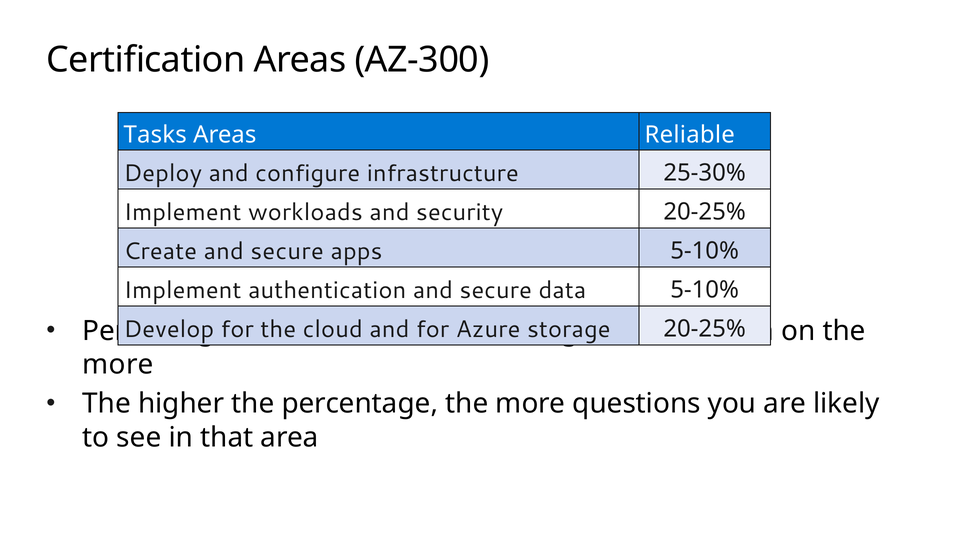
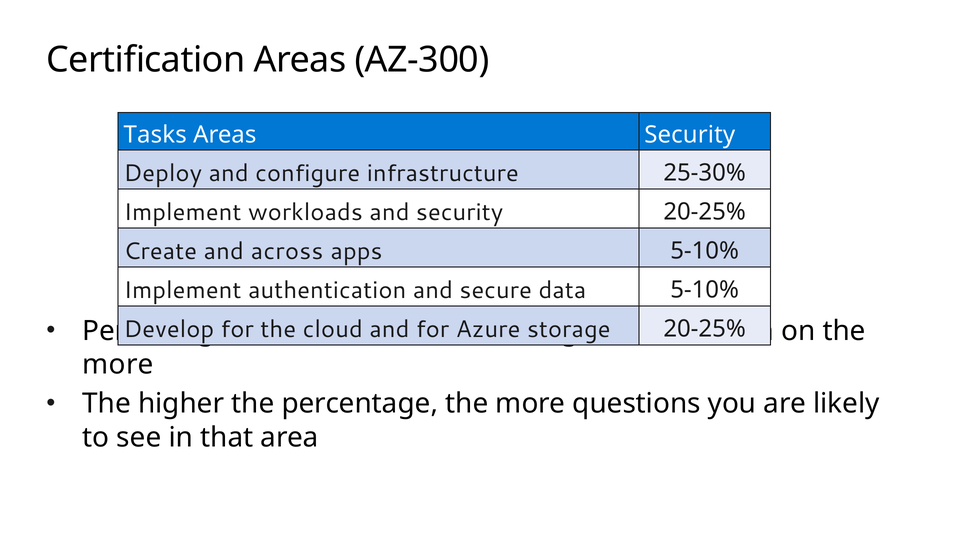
Areas Reliable: Reliable -> Security
Create and secure: secure -> across
